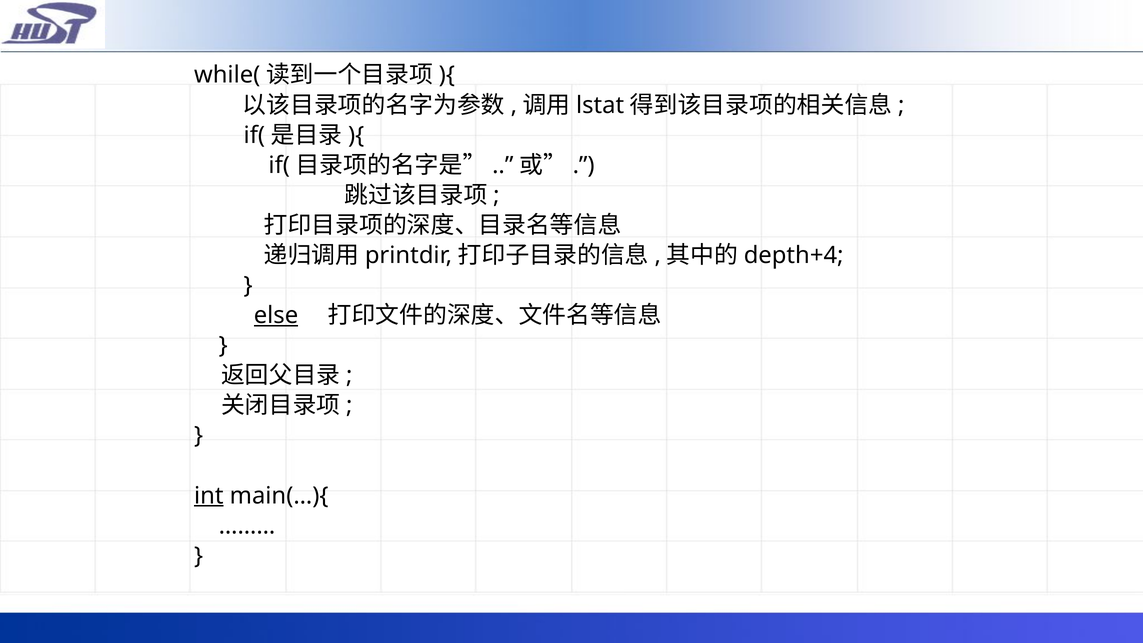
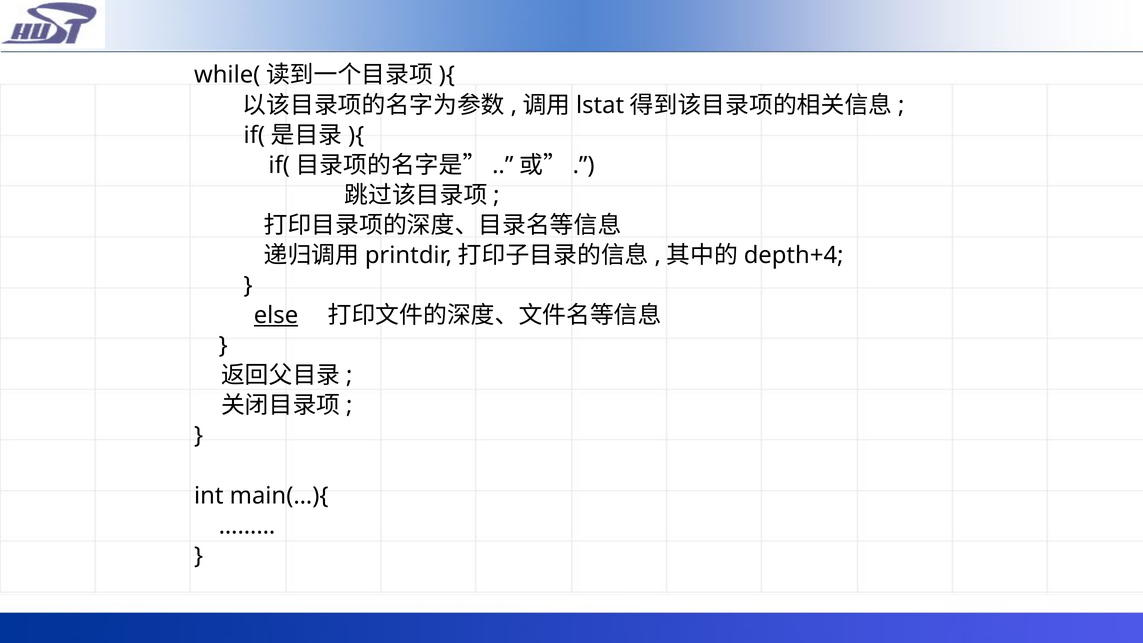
int underline: present -> none
